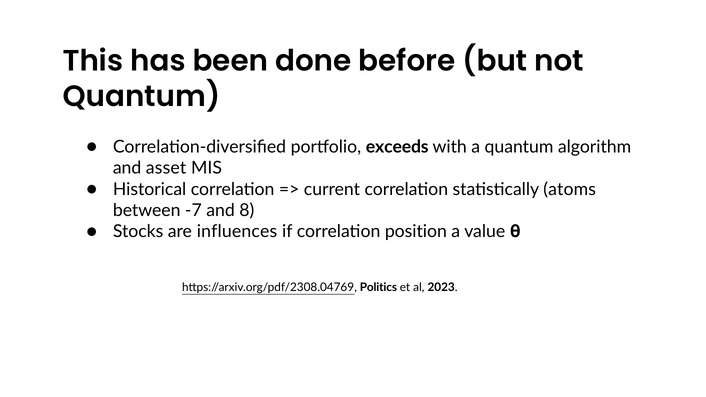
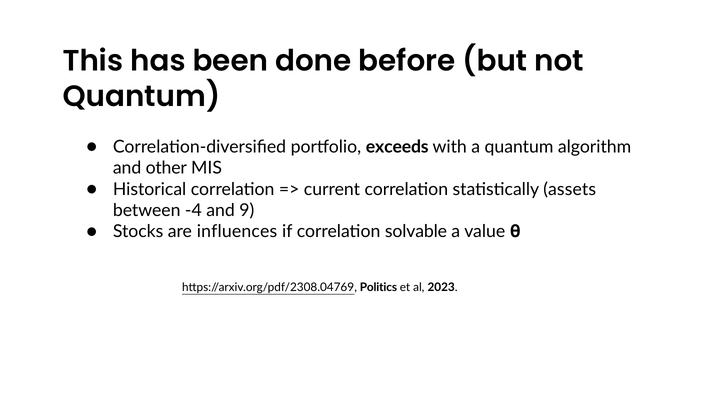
asset: asset -> other
atoms: atoms -> assets
-7: -7 -> -4
8: 8 -> 9
position: position -> solvable
